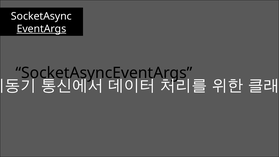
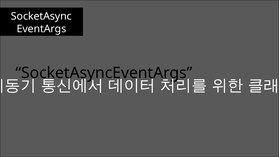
EventArgs underline: present -> none
